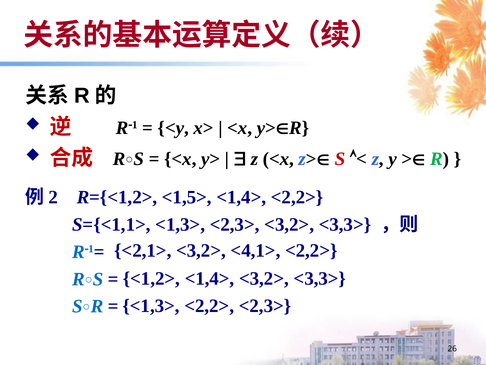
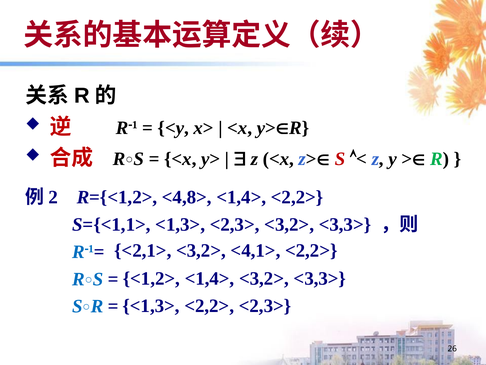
<1,5>: <1,5> -> <4,8>
